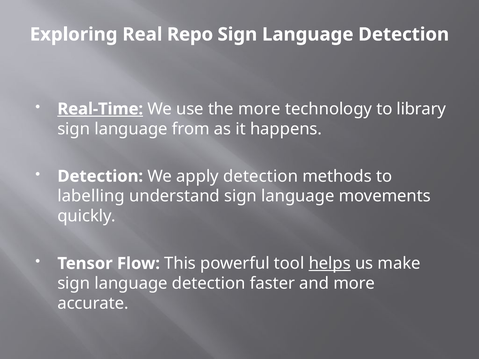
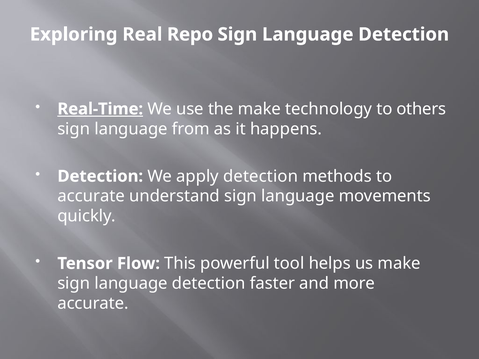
the more: more -> make
library: library -> others
labelling at (91, 196): labelling -> accurate
helps underline: present -> none
